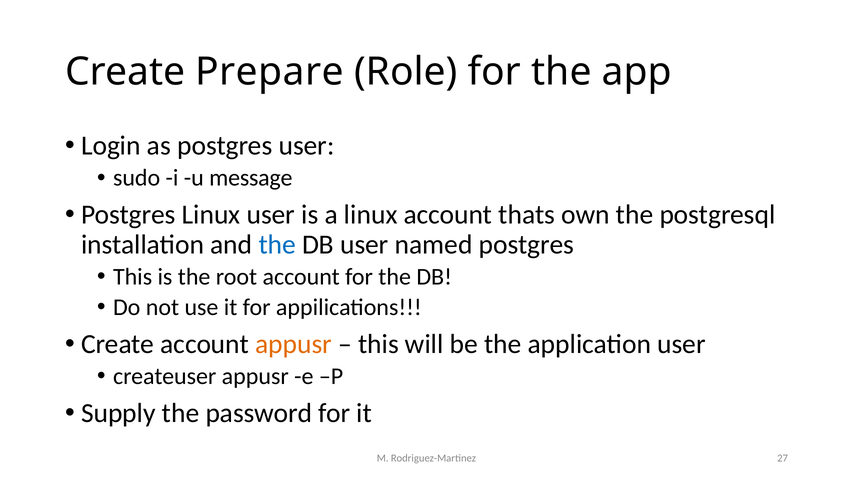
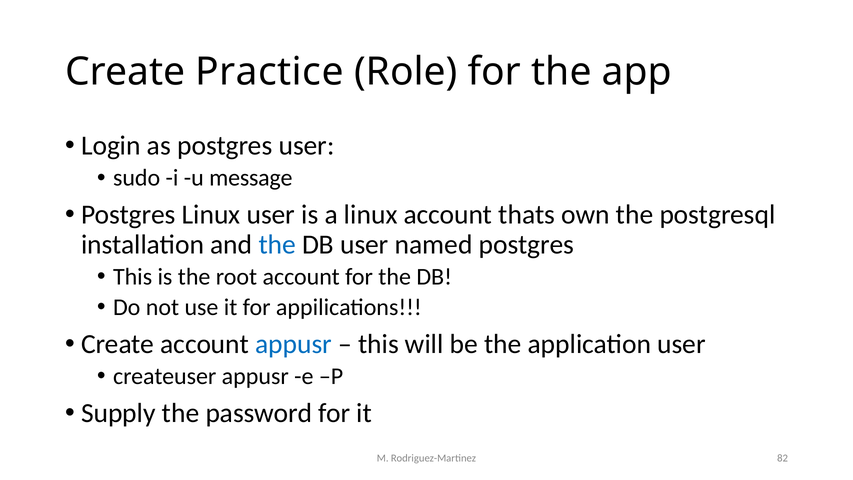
Prepare: Prepare -> Practice
appusr at (294, 344) colour: orange -> blue
27: 27 -> 82
